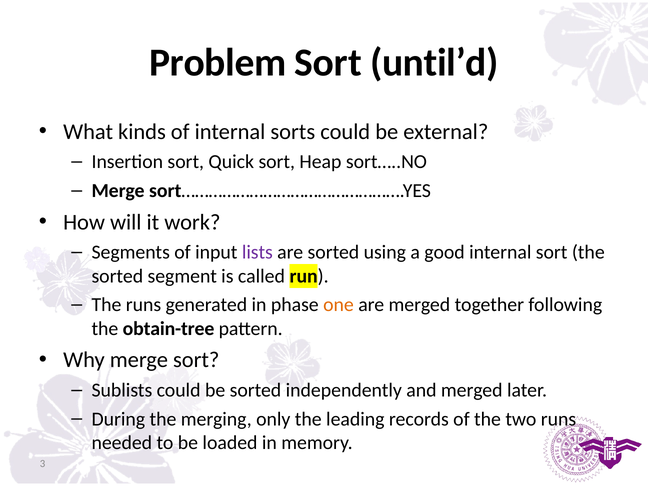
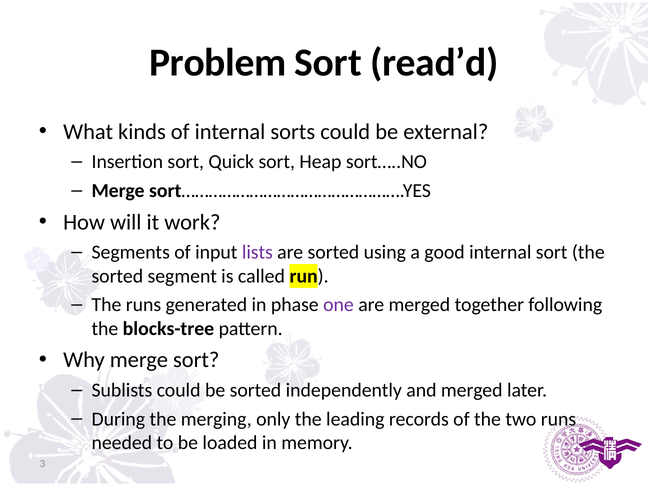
until’d: until’d -> read’d
one colour: orange -> purple
obtain-tree: obtain-tree -> blocks-tree
